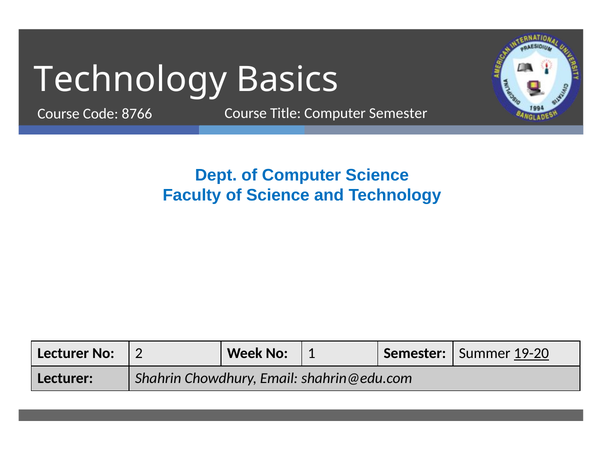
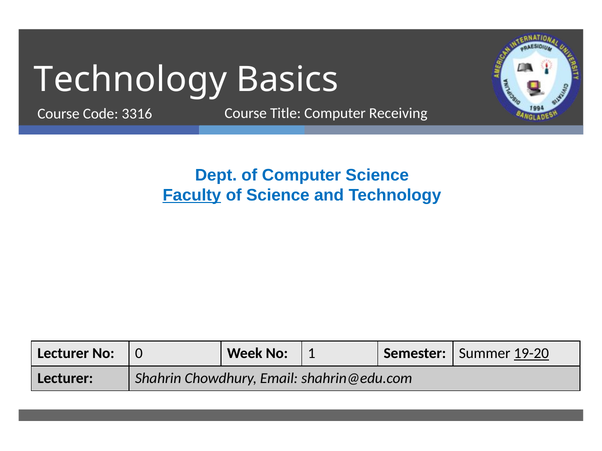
Computer Semester: Semester -> Receiving
8766: 8766 -> 3316
Faculty underline: none -> present
2: 2 -> 0
